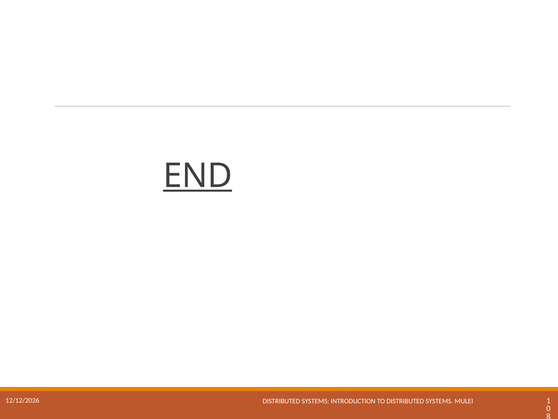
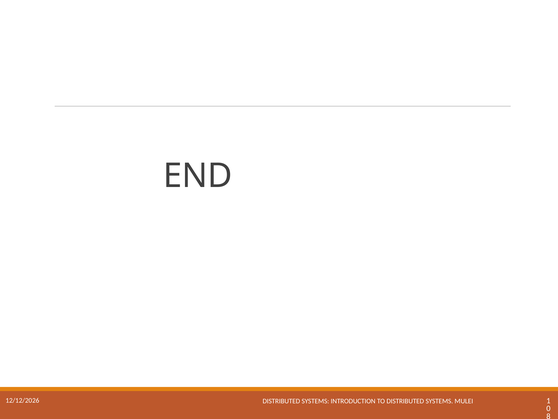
END underline: present -> none
